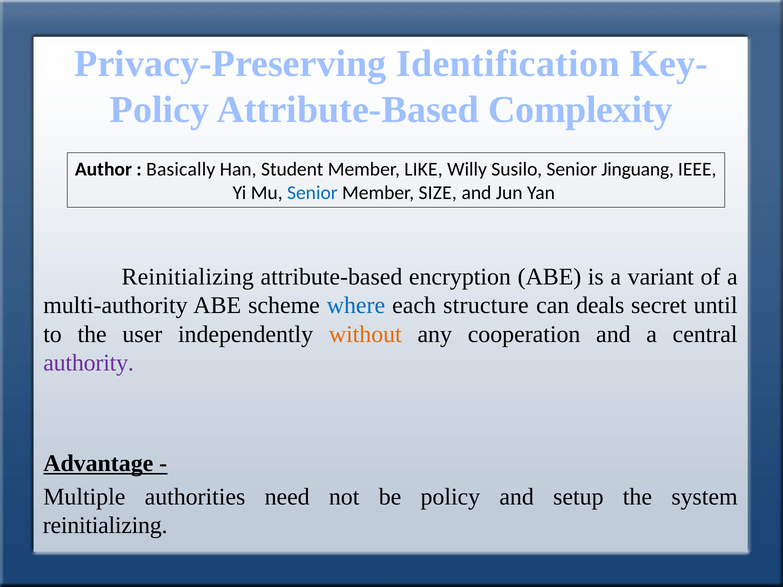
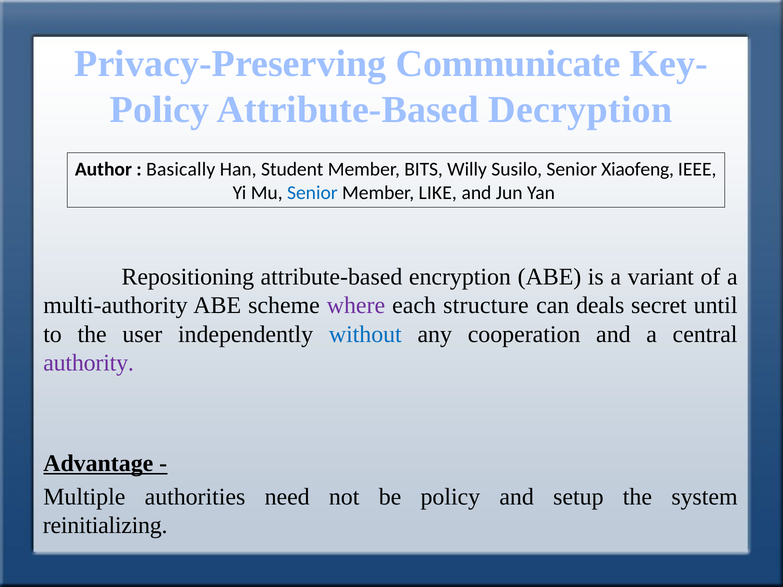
Identification: Identification -> Communicate
Complexity: Complexity -> Decryption
LIKE: LIKE -> BITS
Jinguang: Jinguang -> Xiaofeng
SIZE: SIZE -> LIKE
Reinitializing at (188, 277): Reinitializing -> Repositioning
where colour: blue -> purple
without colour: orange -> blue
